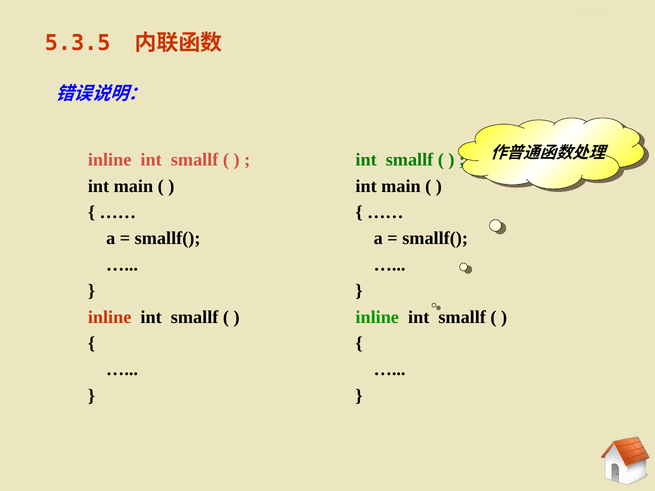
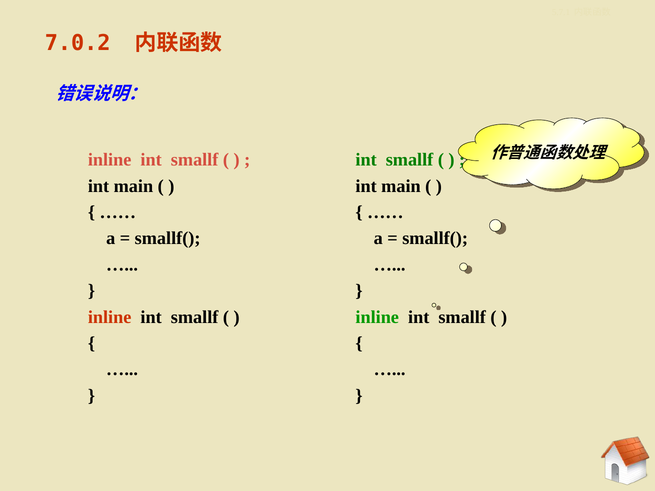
5.3.5: 5.3.5 -> 7.0.2
